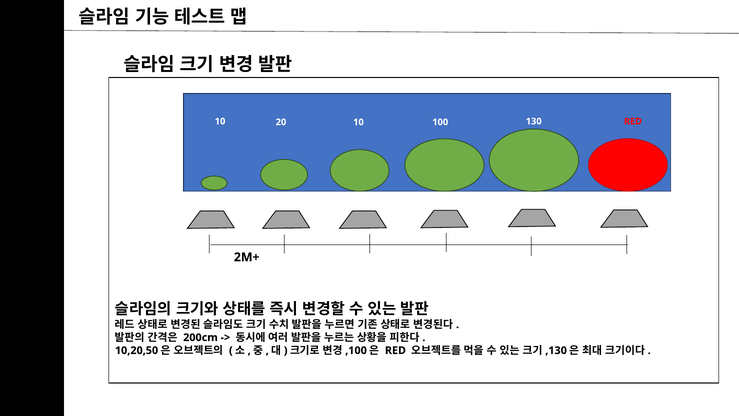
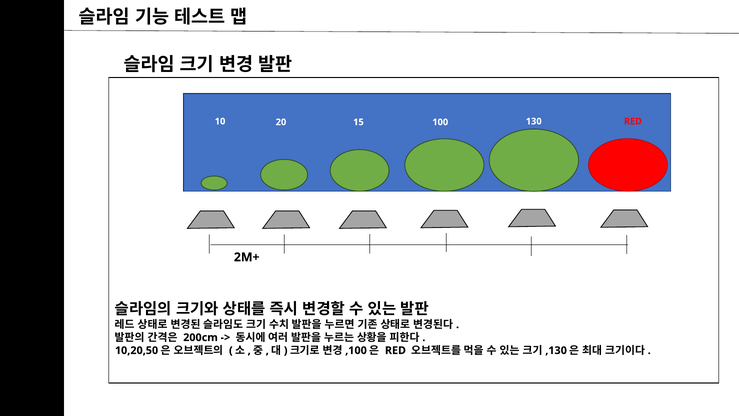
20 10: 10 -> 15
